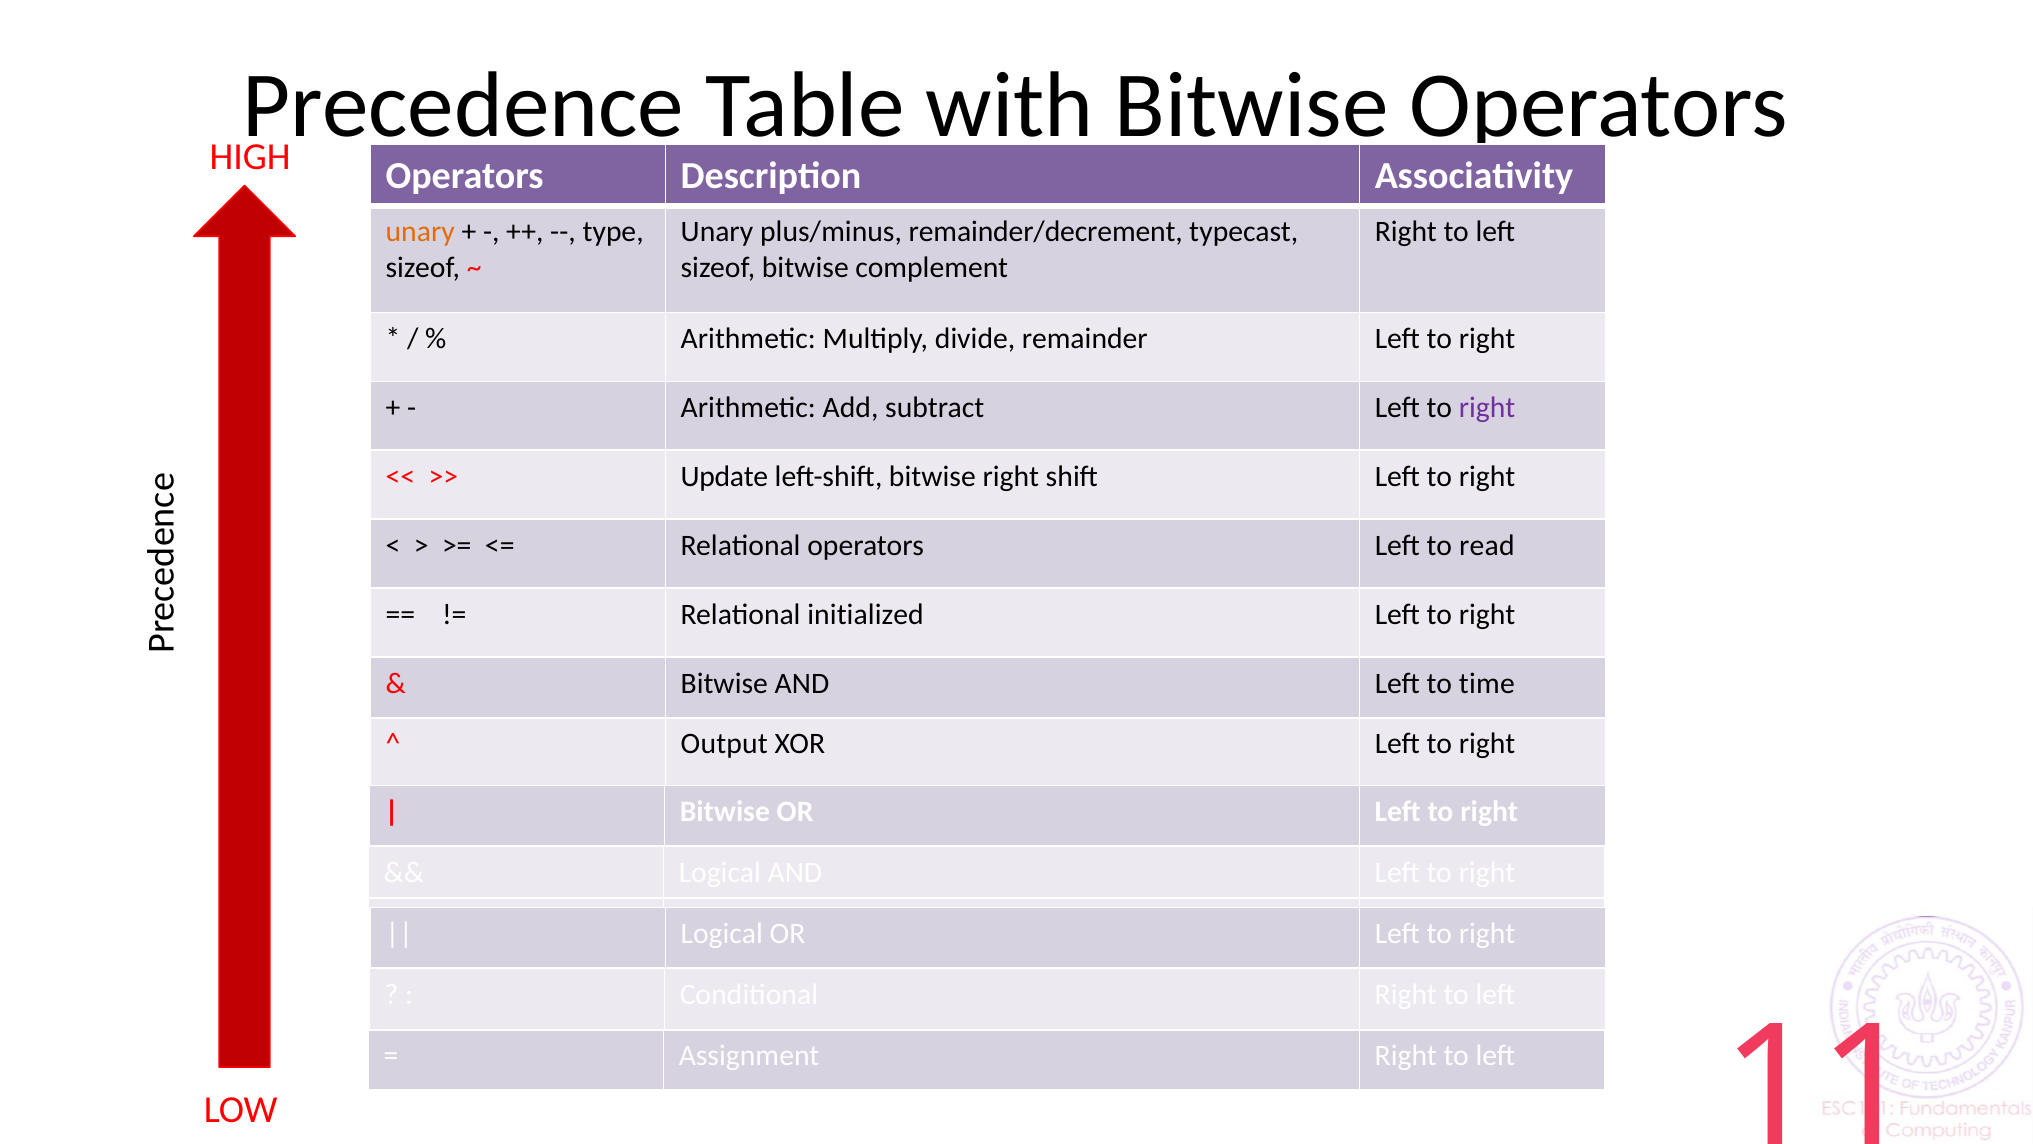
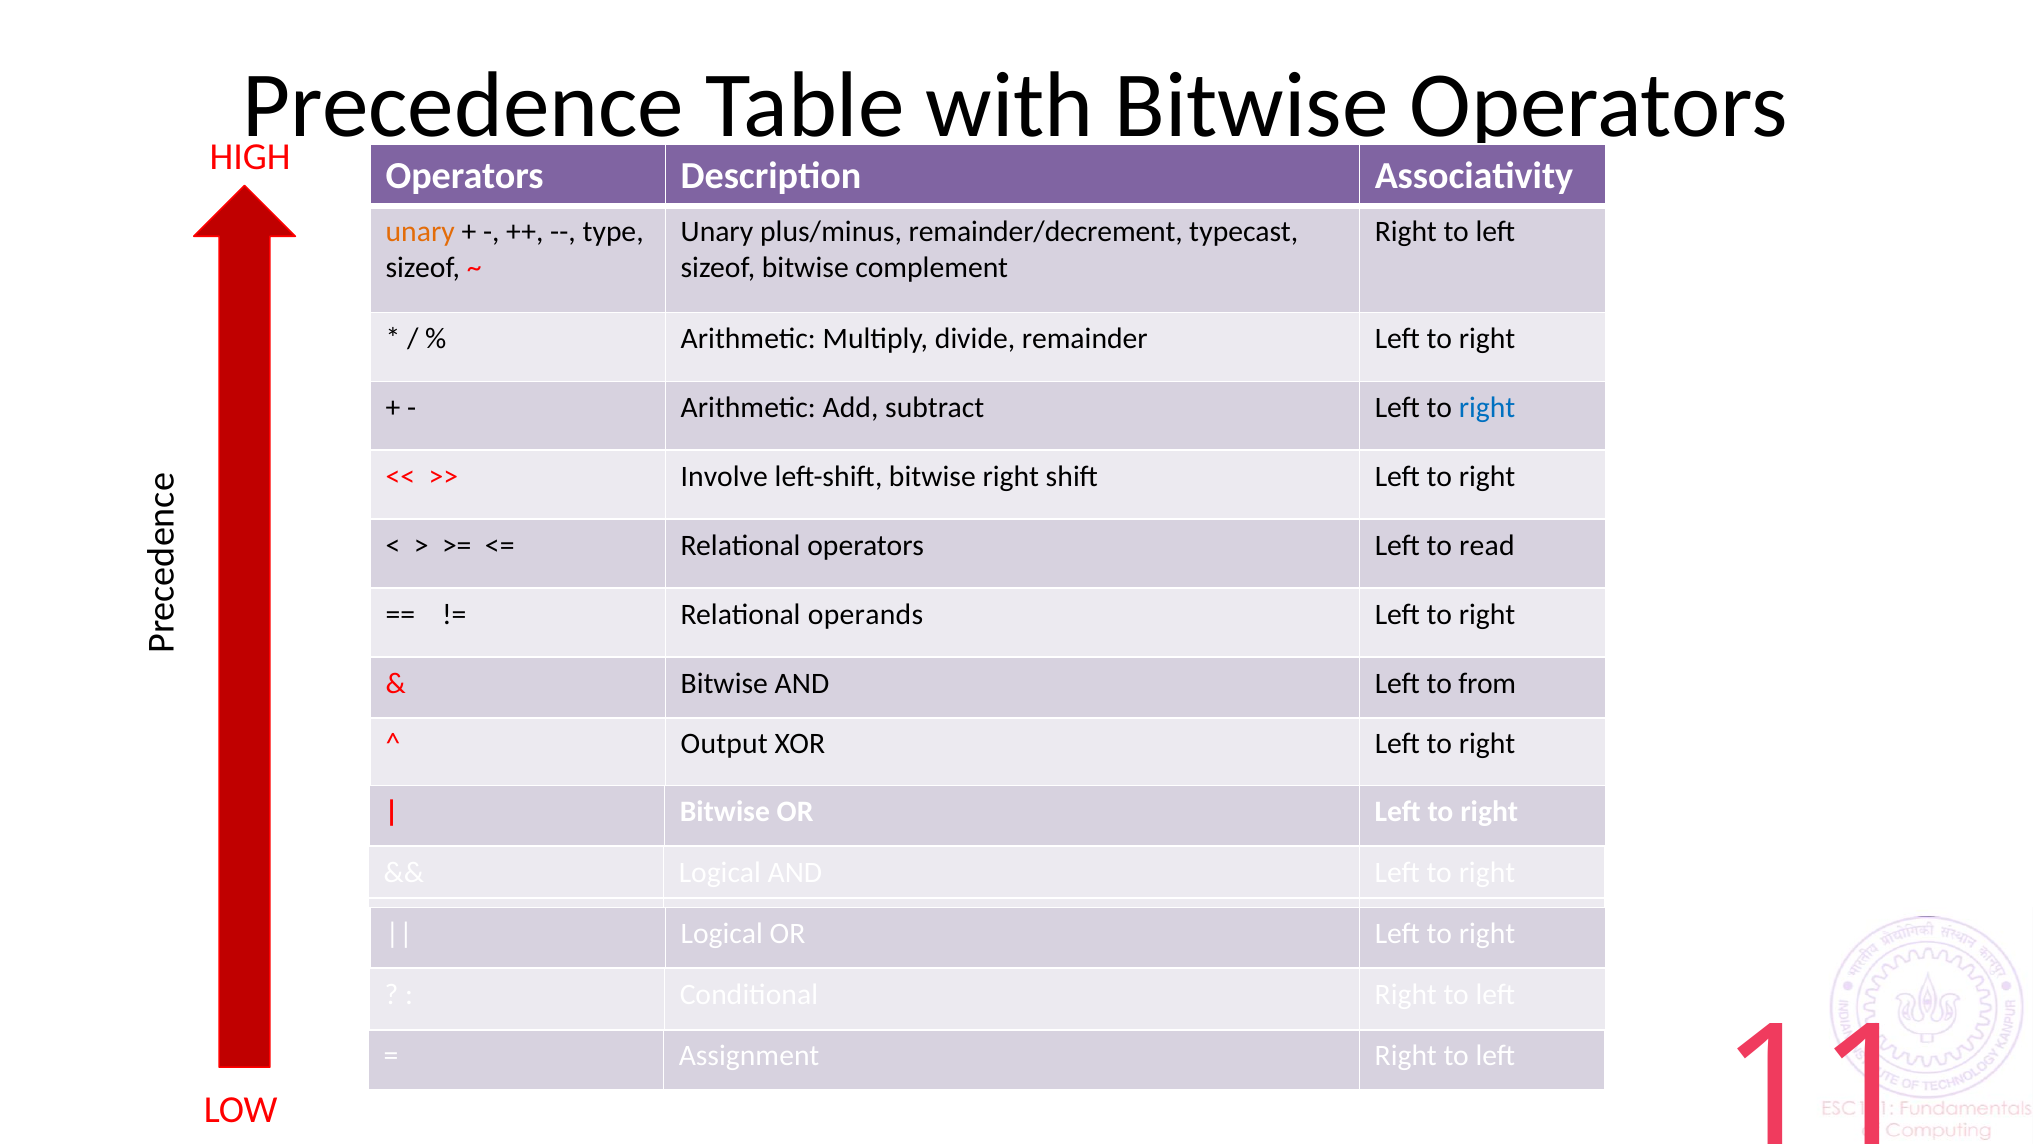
right at (1487, 407) colour: purple -> blue
Update: Update -> Involve
initialized: initialized -> operands
time: time -> from
